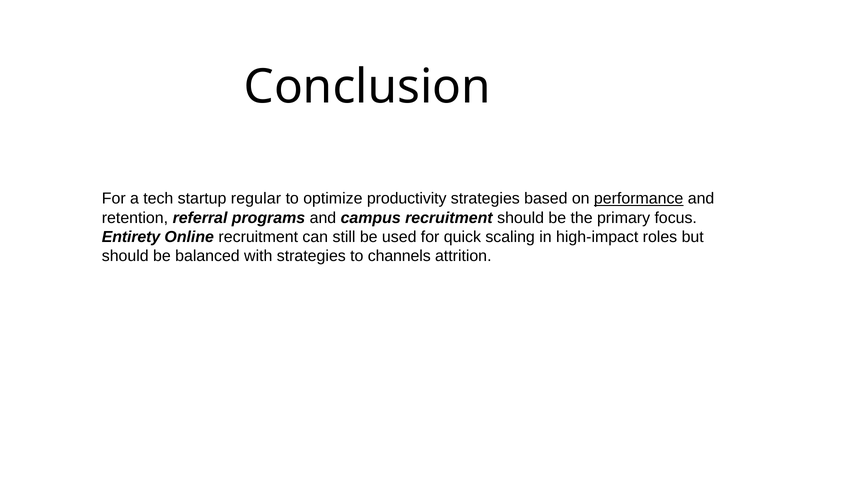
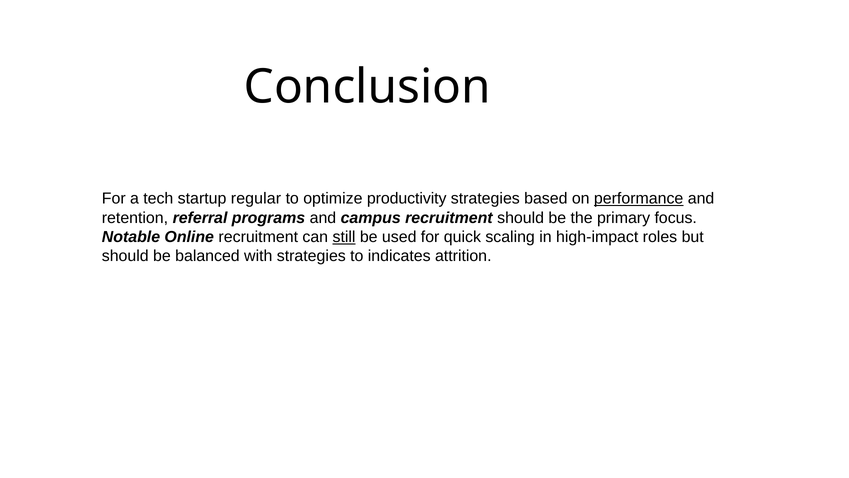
Entirety: Entirety -> Notable
still underline: none -> present
channels: channels -> indicates
